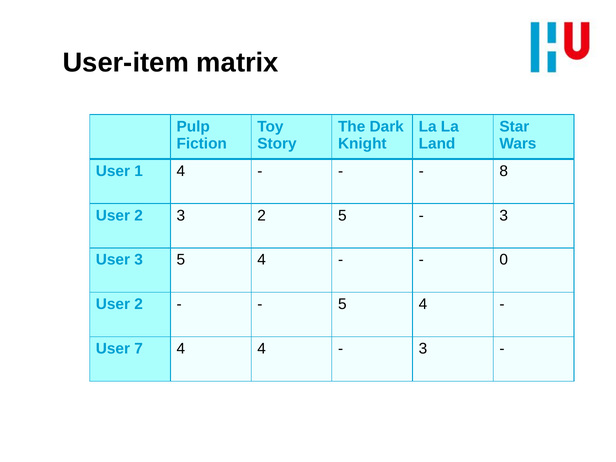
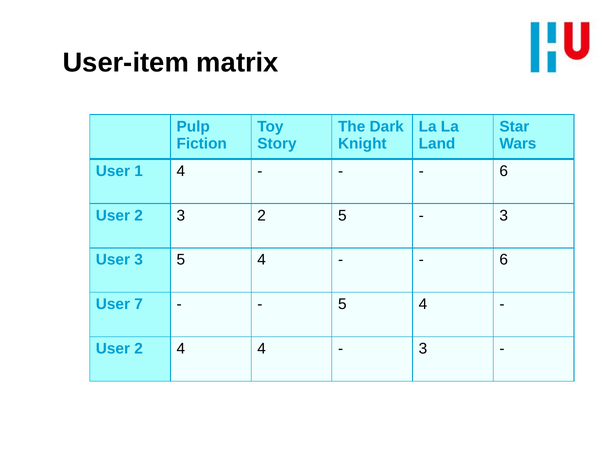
8 at (504, 171): 8 -> 6
0 at (504, 260): 0 -> 6
2 at (139, 304): 2 -> 7
7 at (139, 349): 7 -> 2
